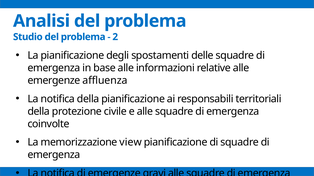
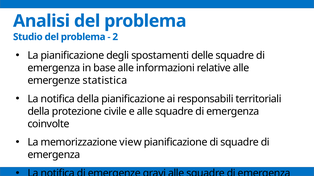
affluenza: affluenza -> statistica
